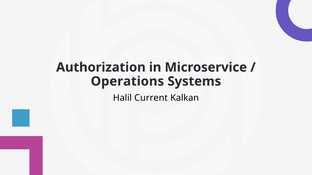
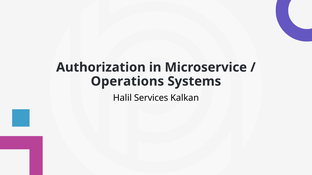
Current: Current -> Services
